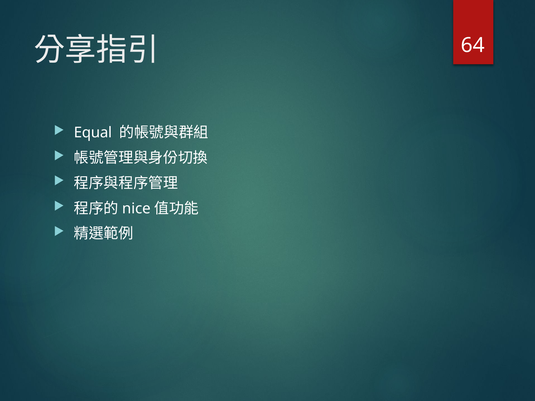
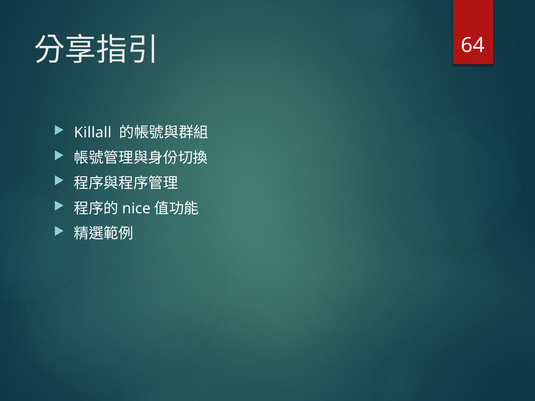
Equal: Equal -> Killall
